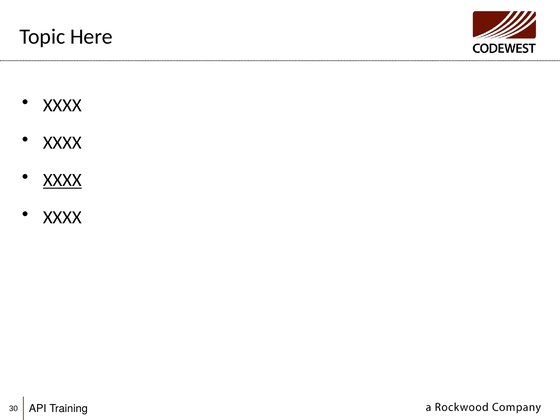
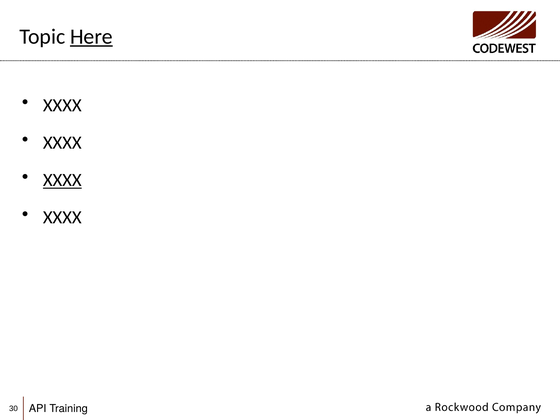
Here underline: none -> present
